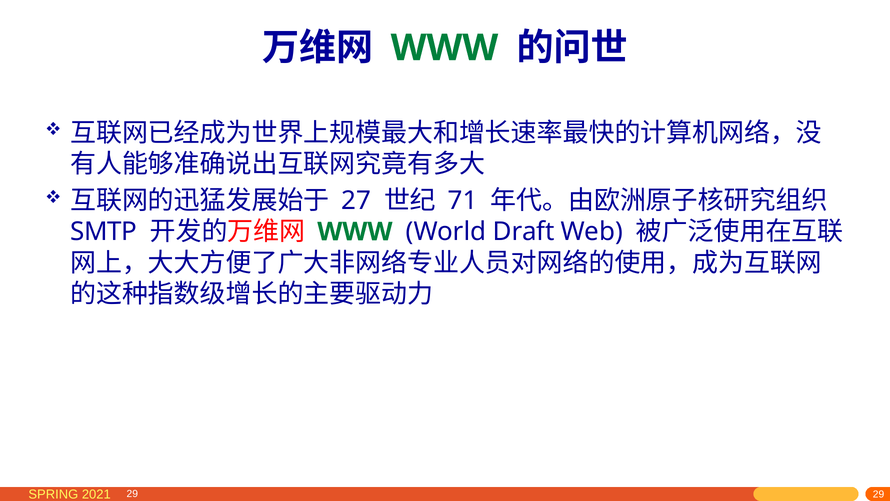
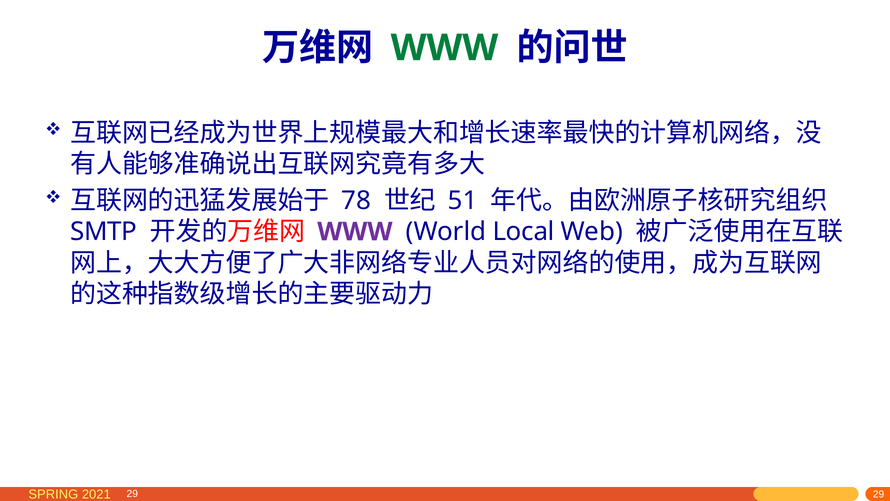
27: 27 -> 78
71: 71 -> 51
WWW at (355, 232) colour: green -> purple
Draft: Draft -> Local
